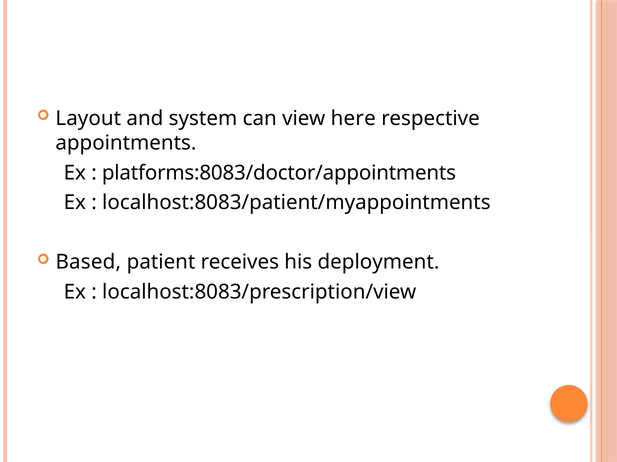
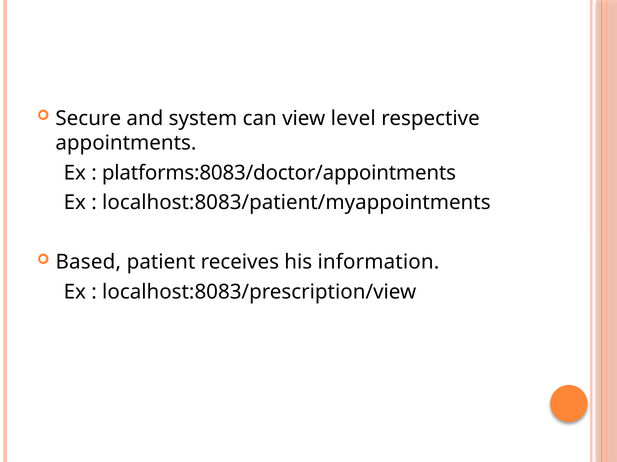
Layout: Layout -> Secure
here: here -> level
deployment: deployment -> information
